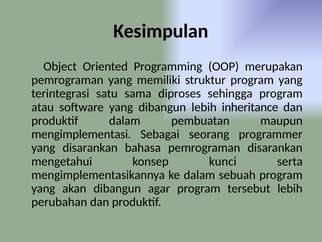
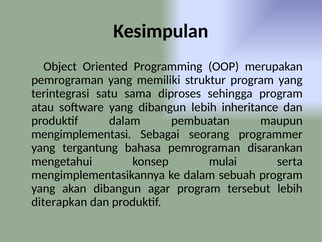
yang disarankan: disarankan -> tergantung
kunci: kunci -> mulai
perubahan: perubahan -> diterapkan
